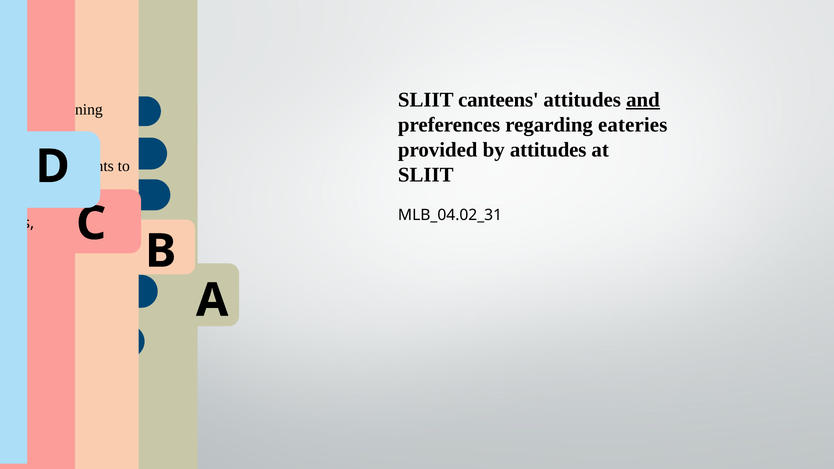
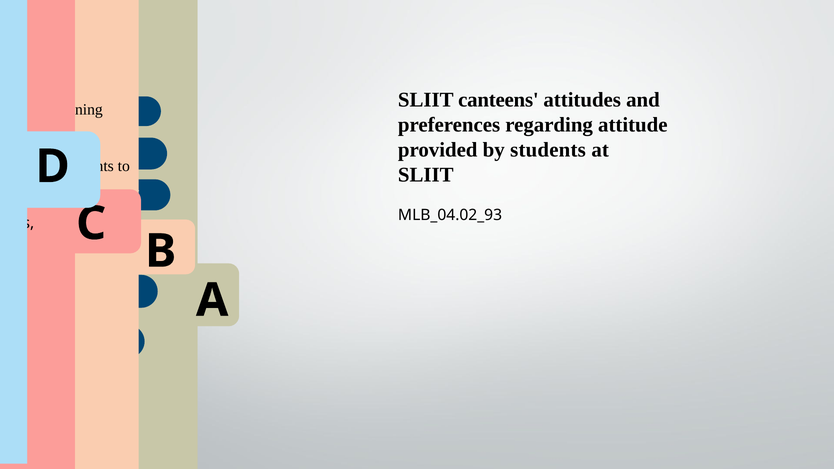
and at (643, 100) underline: present -> none
regarding eateries: eateries -> attitude
by attitudes: attitudes -> students
MLB_04.02_31: MLB_04.02_31 -> MLB_04.02_93
